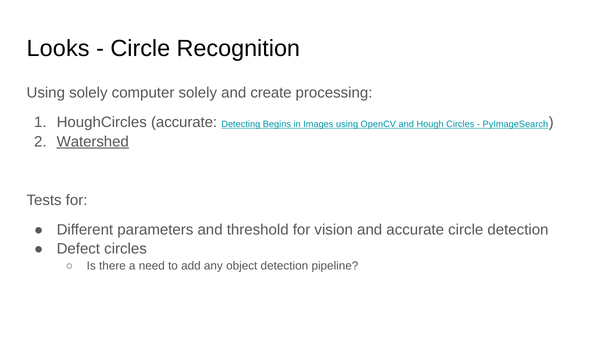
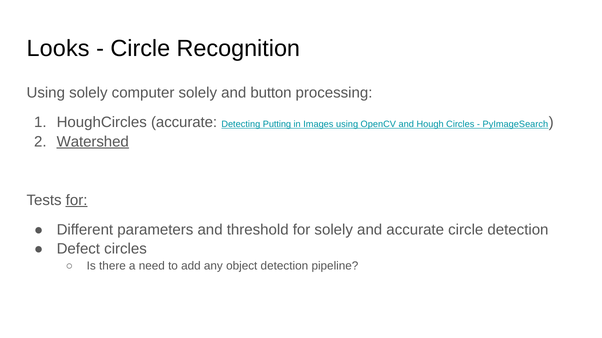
create: create -> button
Begins: Begins -> Putting
for at (77, 201) underline: none -> present
for vision: vision -> solely
